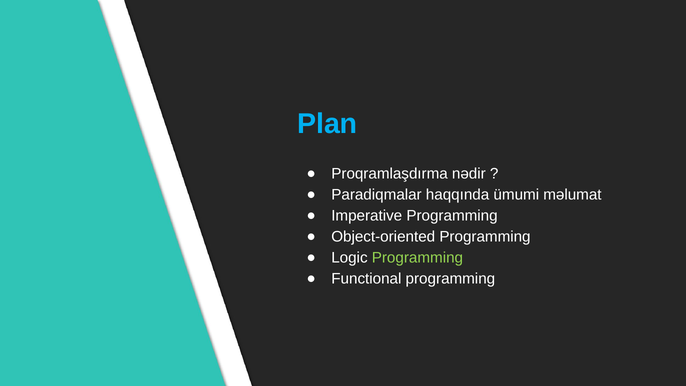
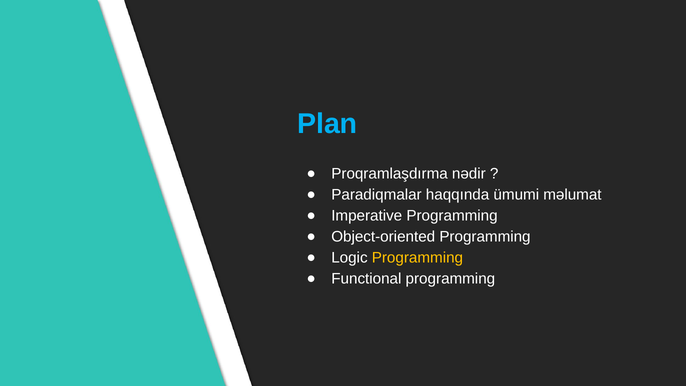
Programming at (417, 258) colour: light green -> yellow
